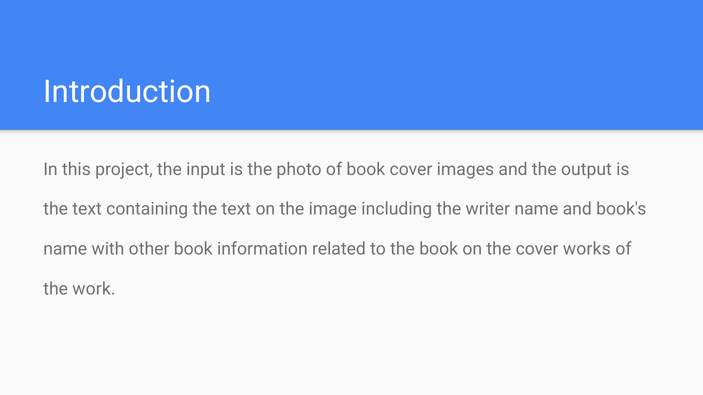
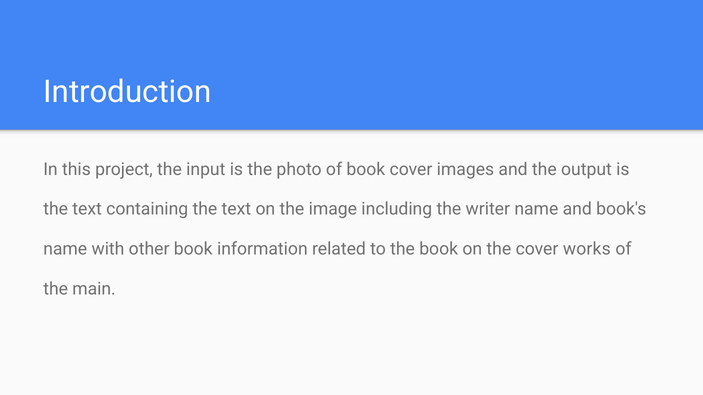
work: work -> main
